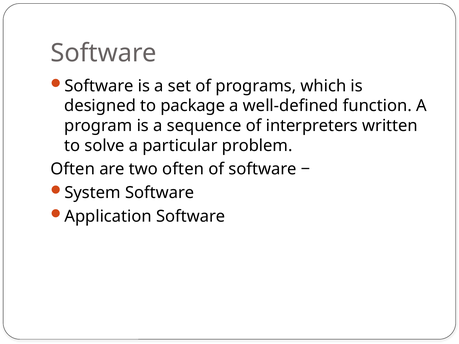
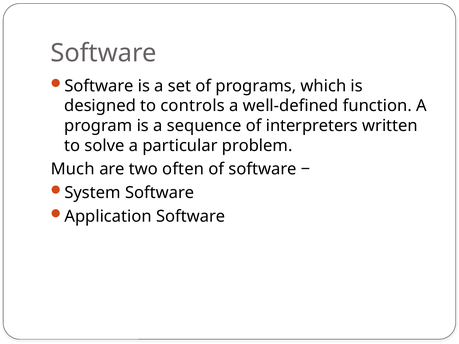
package: package -> controls
Often at (73, 169): Often -> Much
